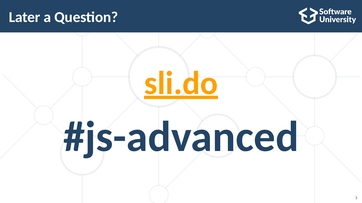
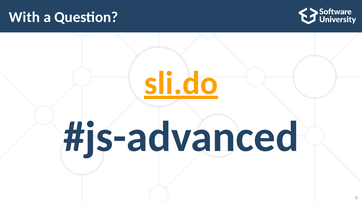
Later: Later -> With
